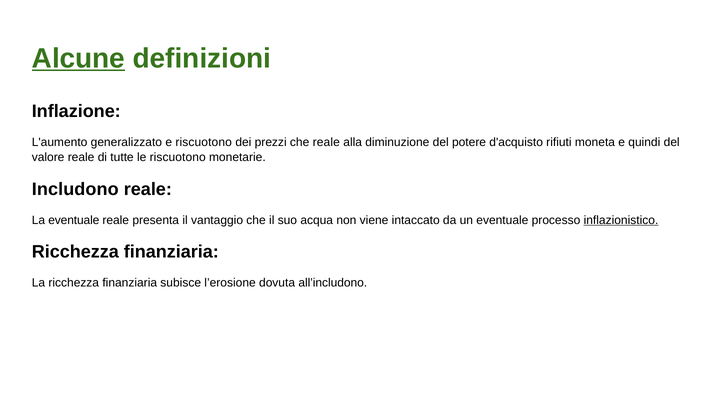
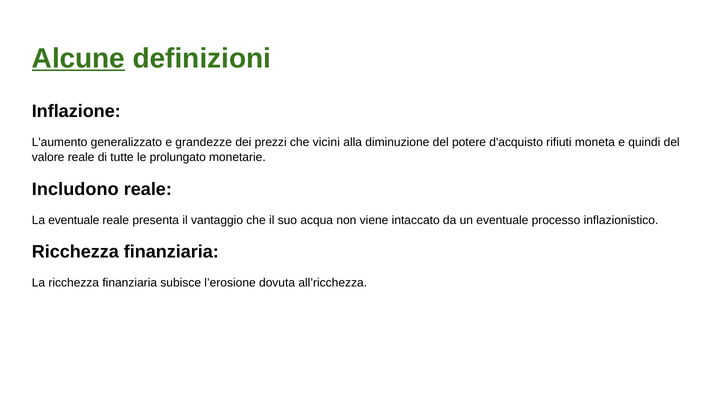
e riscuotono: riscuotono -> grandezze
che reale: reale -> vicini
le riscuotono: riscuotono -> prolungato
inflazionistico underline: present -> none
all’includono: all’includono -> all’ricchezza
